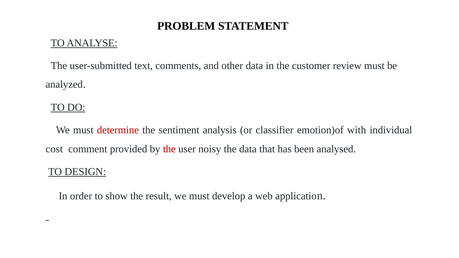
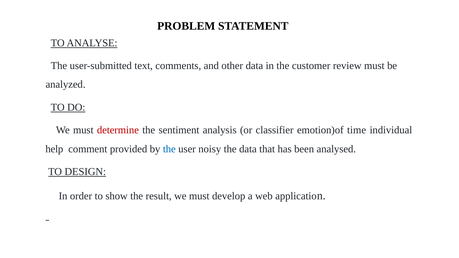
with: with -> time
cost: cost -> help
the at (169, 149) colour: red -> blue
